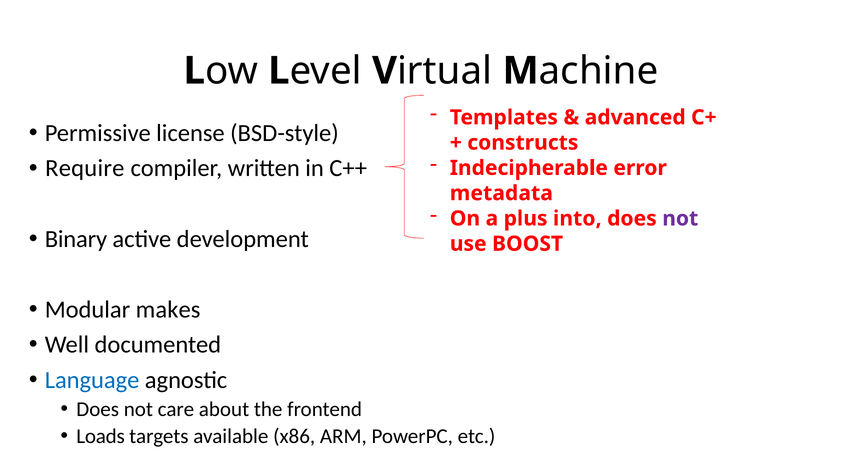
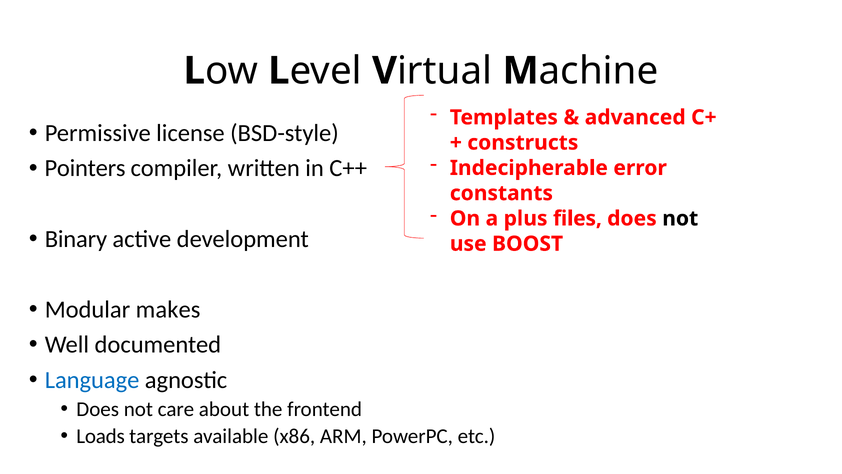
Require: Require -> Pointers
metadata: metadata -> constants
into: into -> files
not at (680, 218) colour: purple -> black
